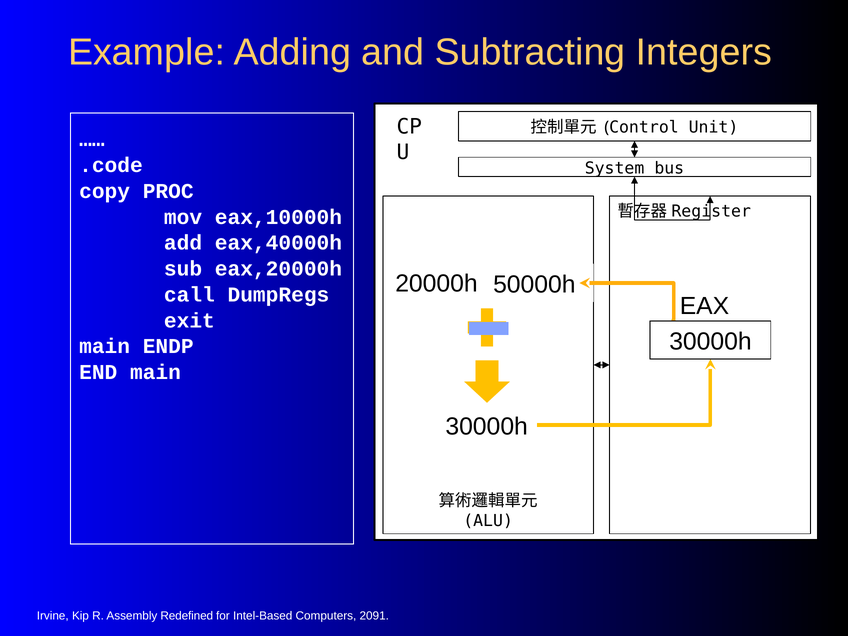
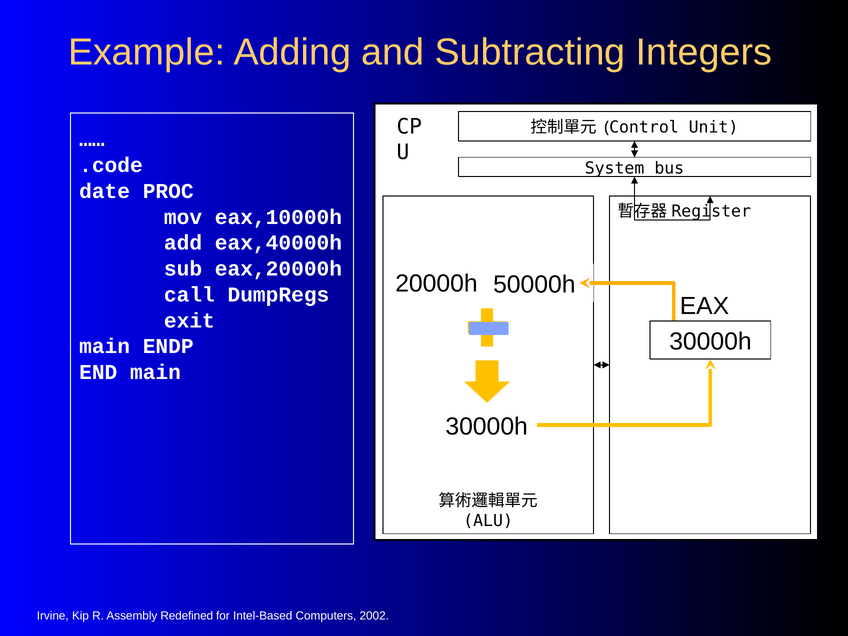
copy: copy -> date
2091: 2091 -> 2002
